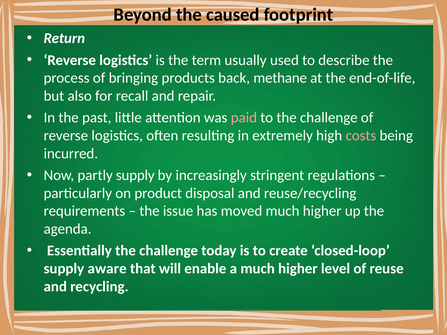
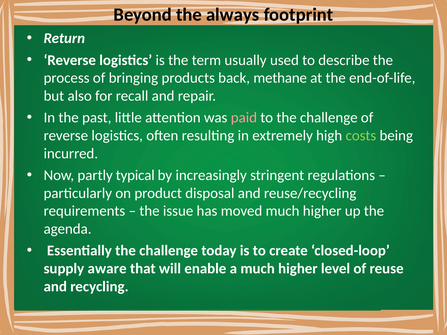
caused: caused -> always
costs colour: pink -> light green
partly supply: supply -> typical
